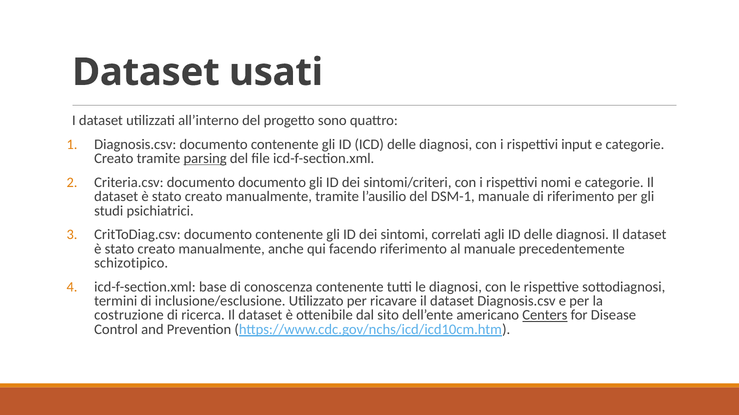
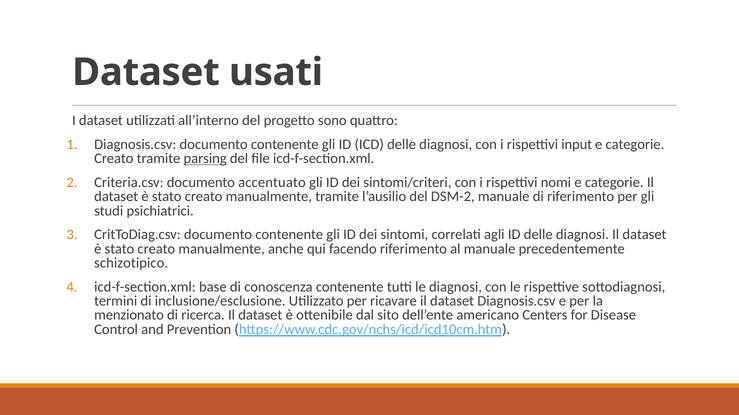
documento documento: documento -> accentuato
DSM-1: DSM-1 -> DSM-2
costruzione: costruzione -> menzionato
Centers underline: present -> none
